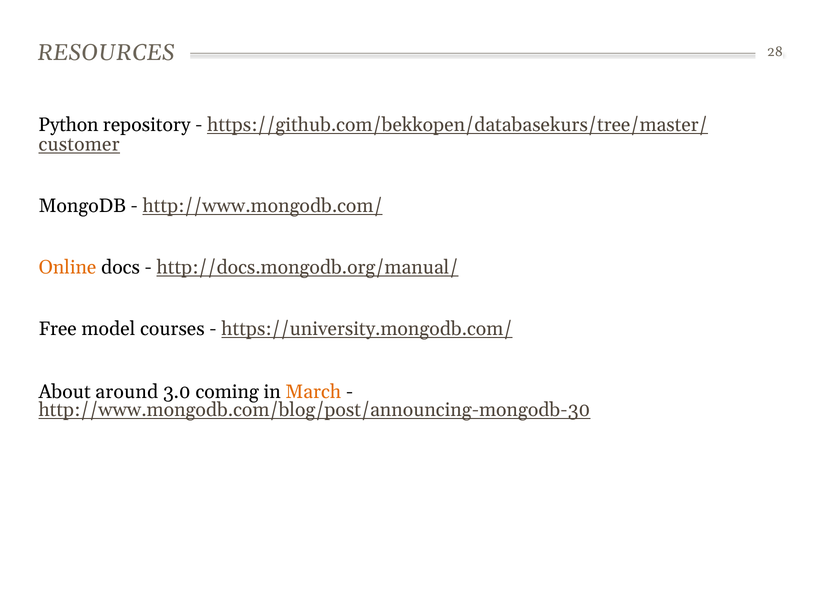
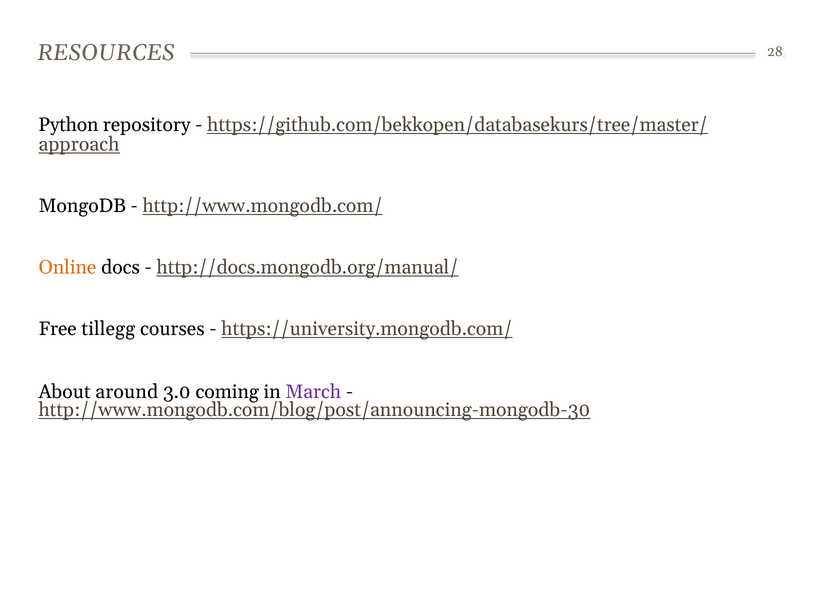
customer: customer -> approach
model: model -> tillegg
March colour: orange -> purple
